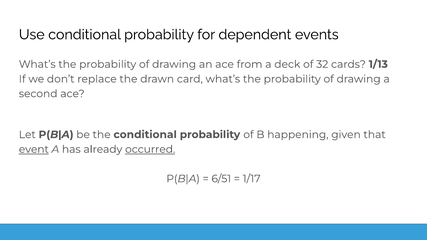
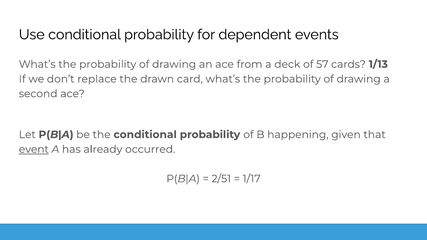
32: 32 -> 57
occurred underline: present -> none
6/51: 6/51 -> 2/51
